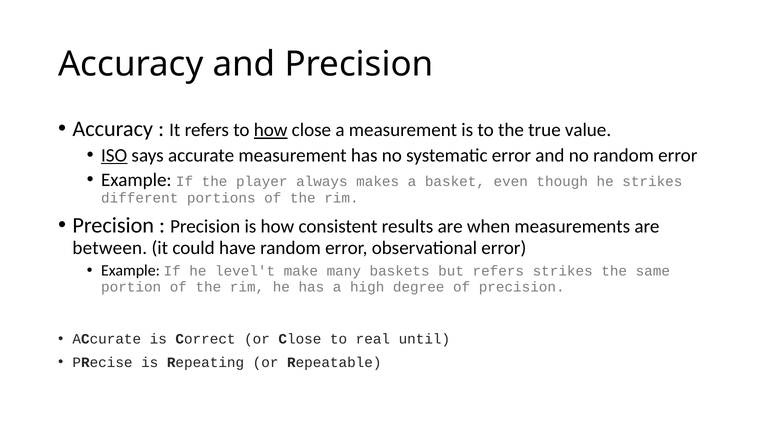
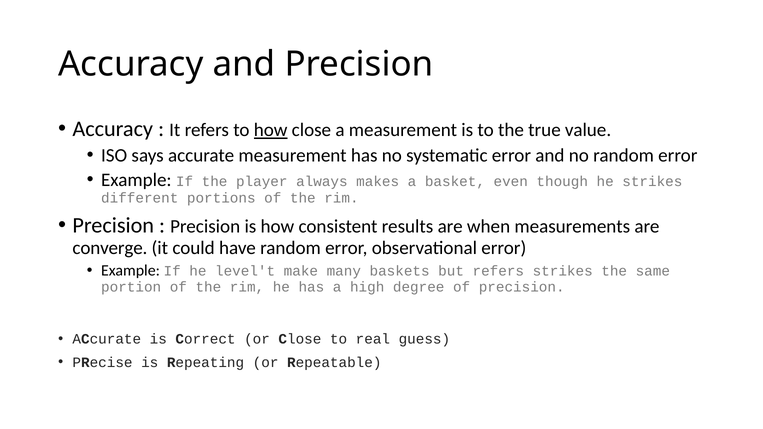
ISO underline: present -> none
between: between -> converge
until: until -> guess
